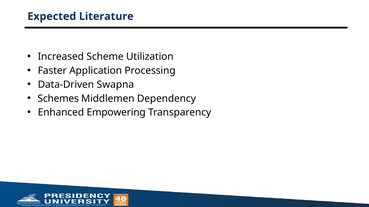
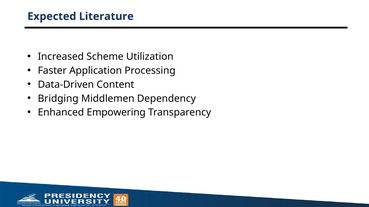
Swapna: Swapna -> Content
Schemes: Schemes -> Bridging
